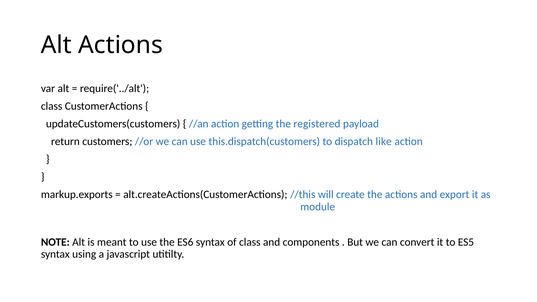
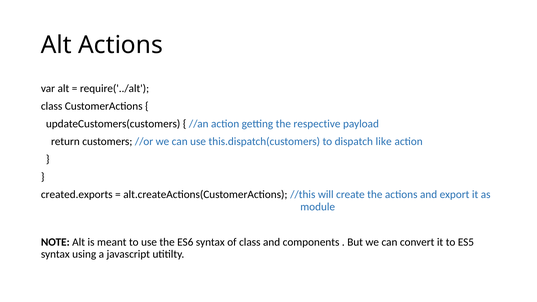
registered: registered -> respective
markup.exports: markup.exports -> created.exports
